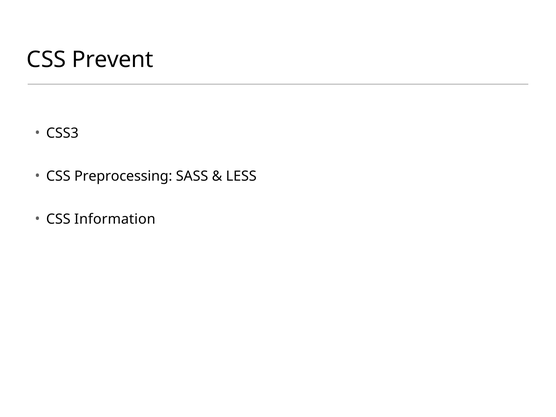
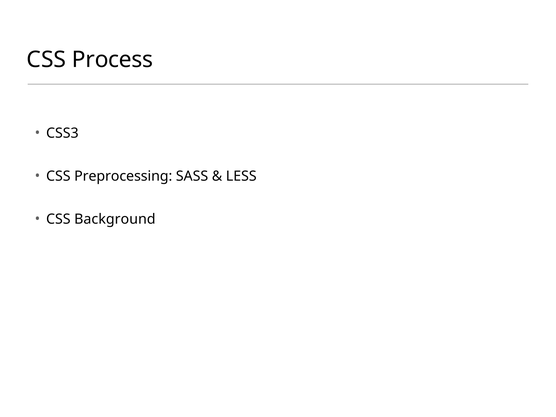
Prevent: Prevent -> Process
Information: Information -> Background
